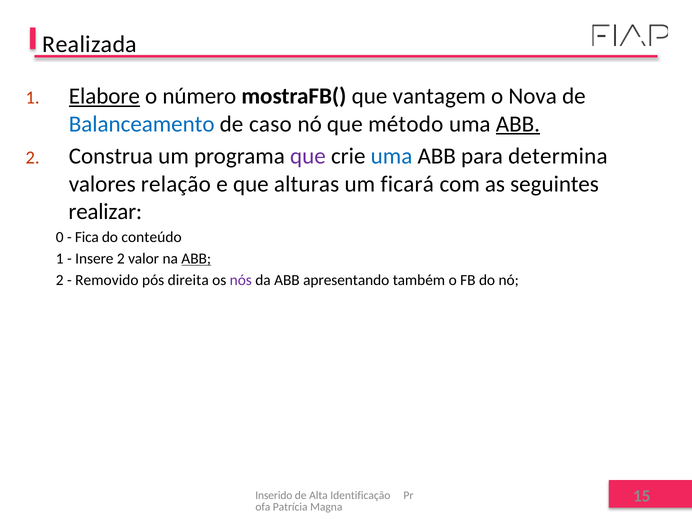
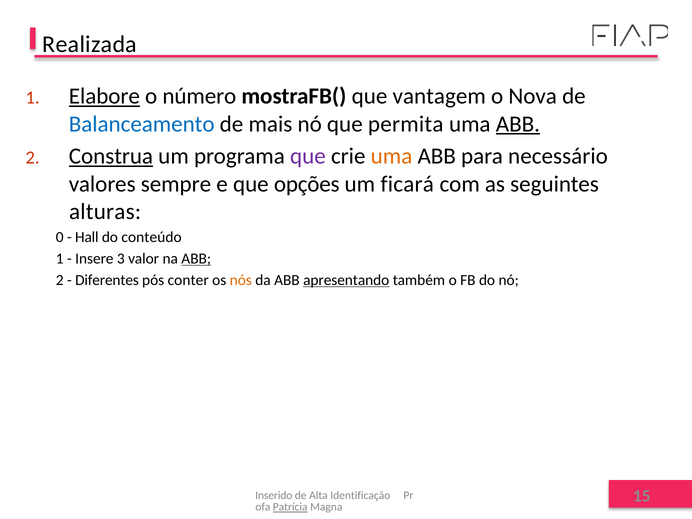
caso: caso -> mais
método: método -> permita
Construa underline: none -> present
uma at (392, 156) colour: blue -> orange
determina: determina -> necessário
relação: relação -> sempre
alturas: alturas -> opções
realizar: realizar -> alturas
Fica: Fica -> Hall
Insere 2: 2 -> 3
Removido: Removido -> Diferentes
direita: direita -> conter
nós colour: purple -> orange
apresentando underline: none -> present
Patrícia underline: none -> present
